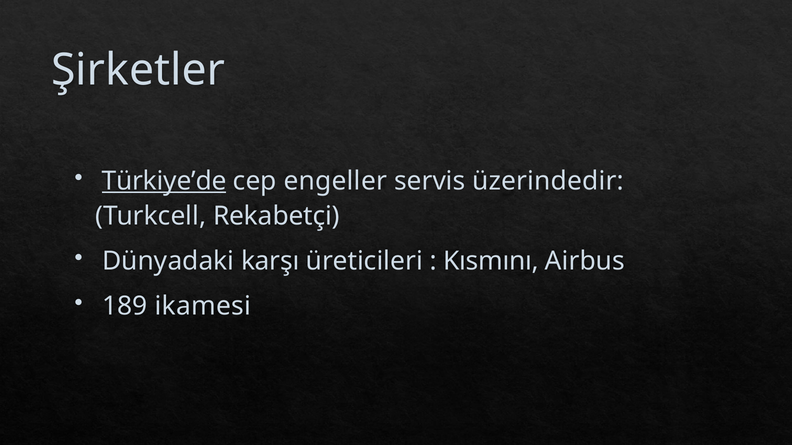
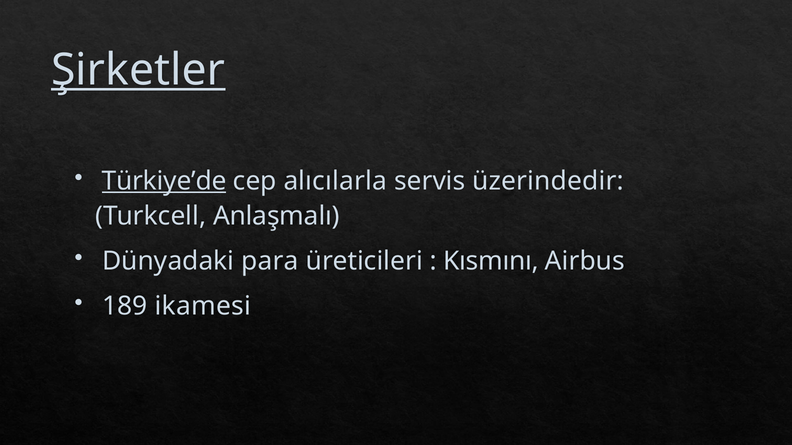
Şirketler underline: none -> present
engeller: engeller -> alıcılarla
Rekabetçi: Rekabetçi -> Anlaşmalı
karşı: karşı -> para
